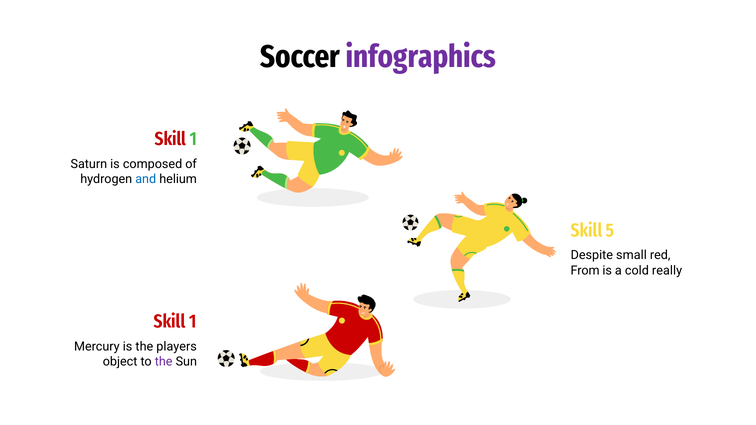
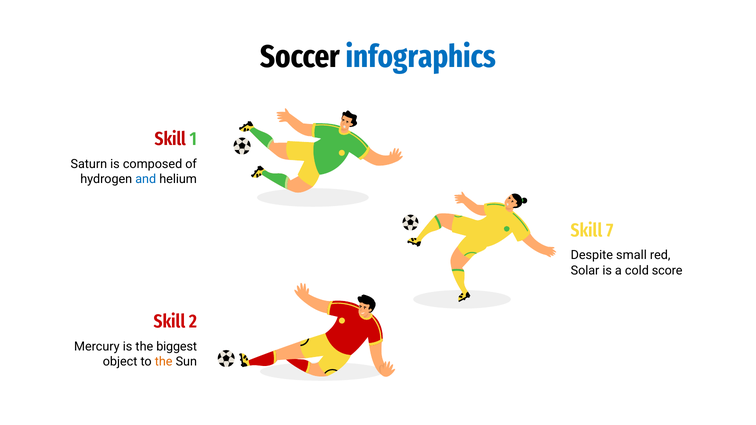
infographics colour: purple -> blue
5: 5 -> 7
From: From -> Solar
really: really -> score
1 at (193, 322): 1 -> 2
players: players -> biggest
the at (164, 362) colour: purple -> orange
